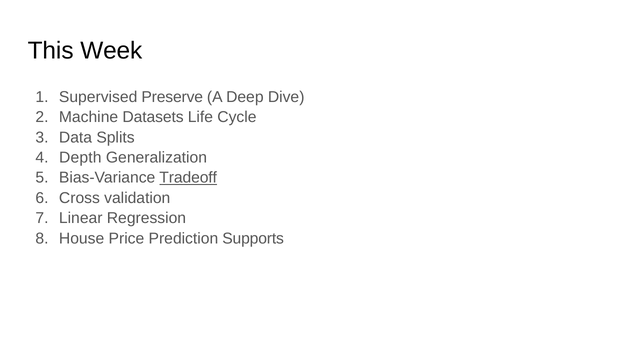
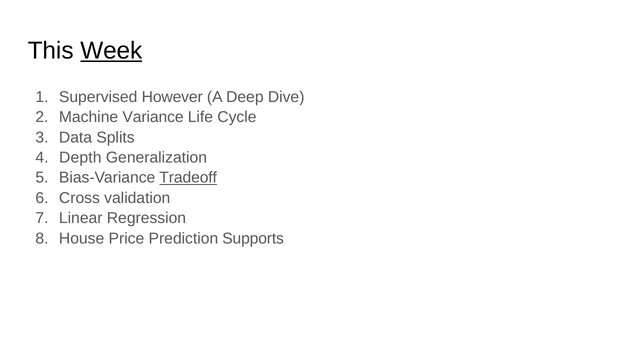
Week underline: none -> present
Preserve: Preserve -> However
Datasets: Datasets -> Variance
